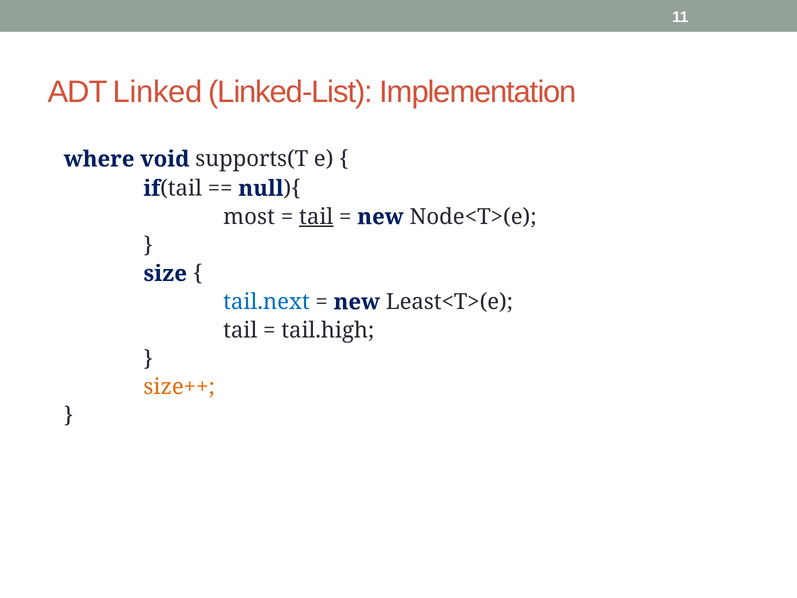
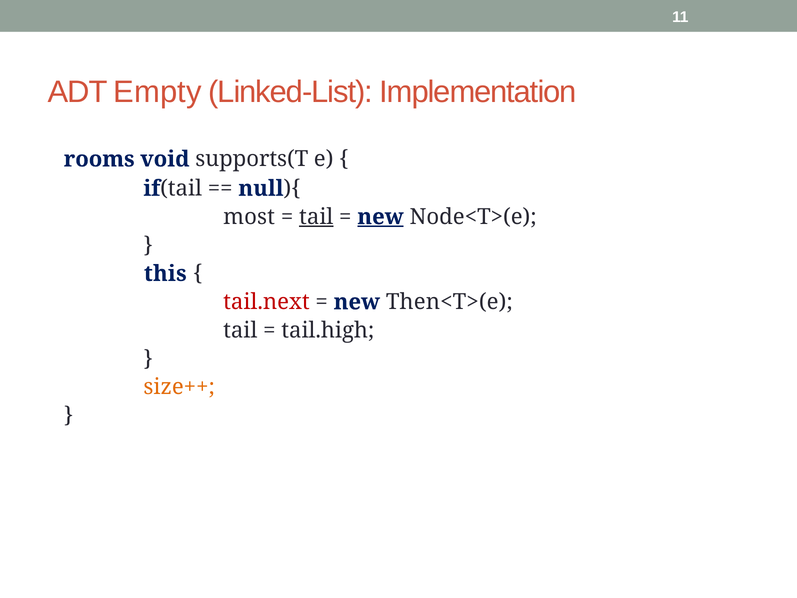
Linked: Linked -> Empty
where: where -> rooms
new at (381, 217) underline: none -> present
size: size -> this
tail.next colour: blue -> red
Least<T>(e: Least<T>(e -> Then<T>(e
